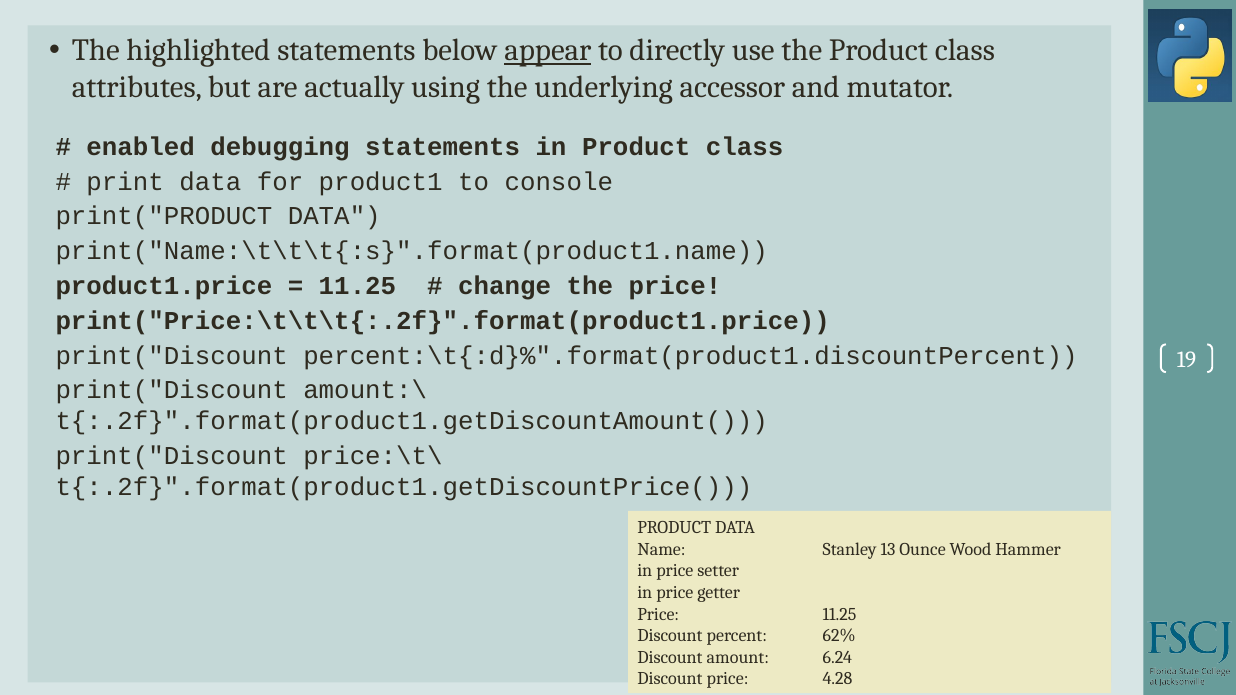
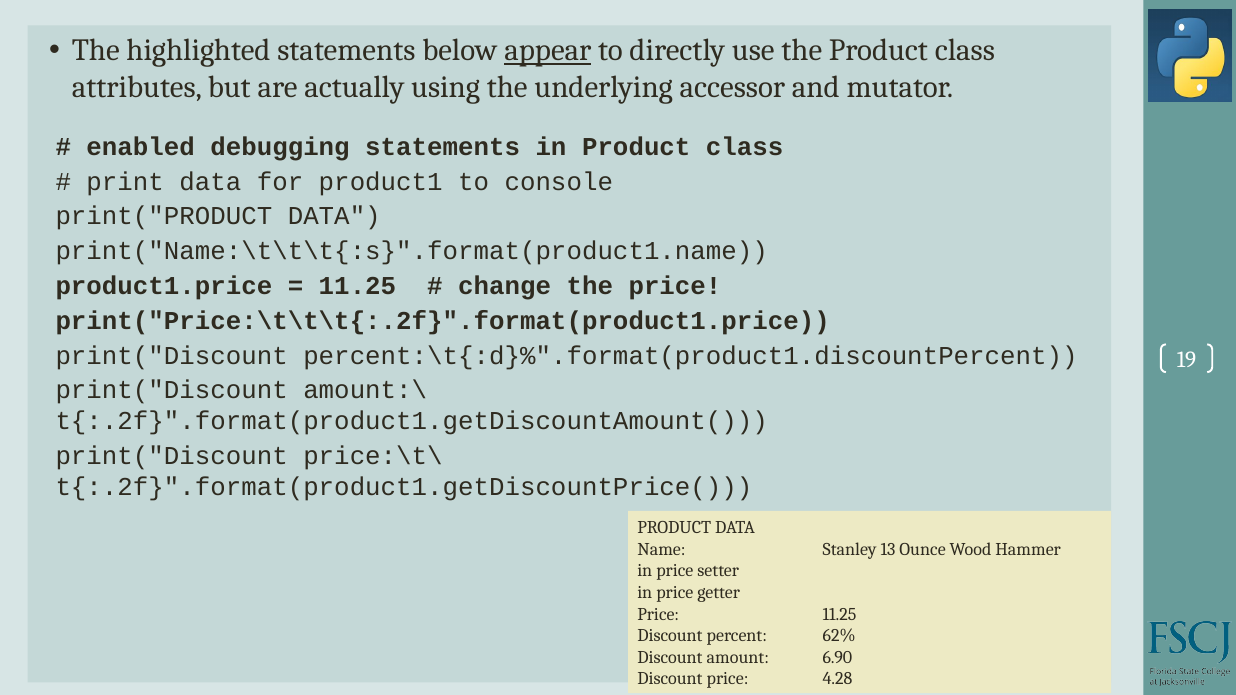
6.24: 6.24 -> 6.90
